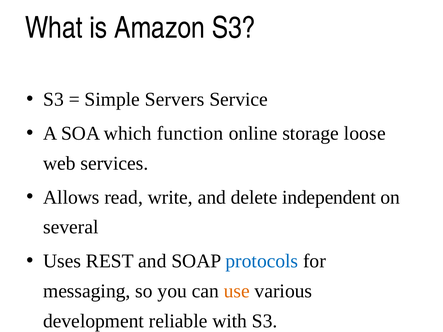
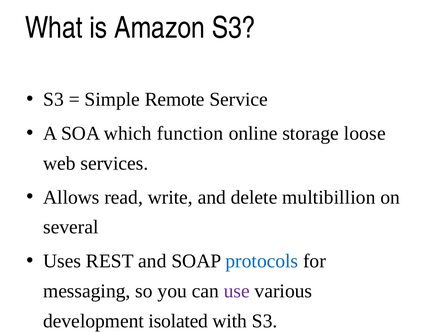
Servers: Servers -> Remote
independent: independent -> multibillion
use colour: orange -> purple
reliable: reliable -> isolated
